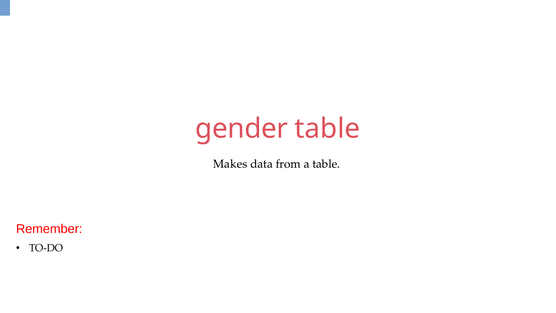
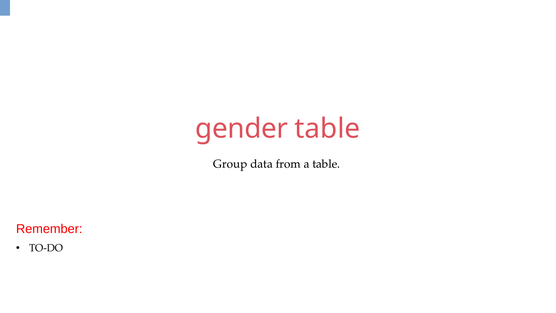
Makes: Makes -> Group
